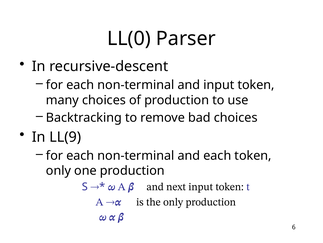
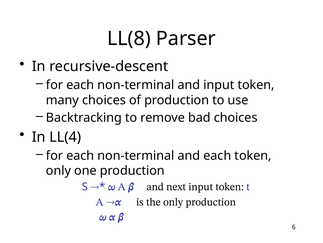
LL(0: LL(0 -> LL(8
LL(9: LL(9 -> LL(4
